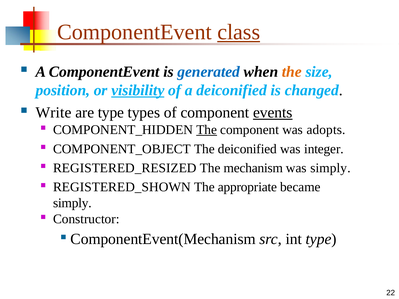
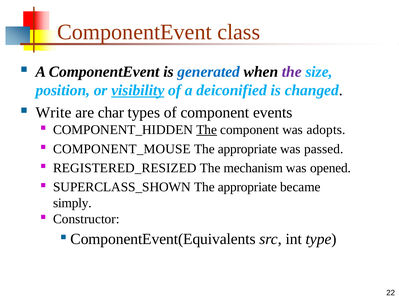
class underline: present -> none
the at (292, 72) colour: orange -> purple
are type: type -> char
events underline: present -> none
COMPONENT_OBJECT: COMPONENT_OBJECT -> COMPONENT_MOUSE
deiconified at (247, 149): deiconified -> appropriate
integer: integer -> passed
was simply: simply -> opened
REGISTERED_SHOWN: REGISTERED_SHOWN -> SUPERCLASS_SHOWN
ComponentEvent(Mechanism: ComponentEvent(Mechanism -> ComponentEvent(Equivalents
